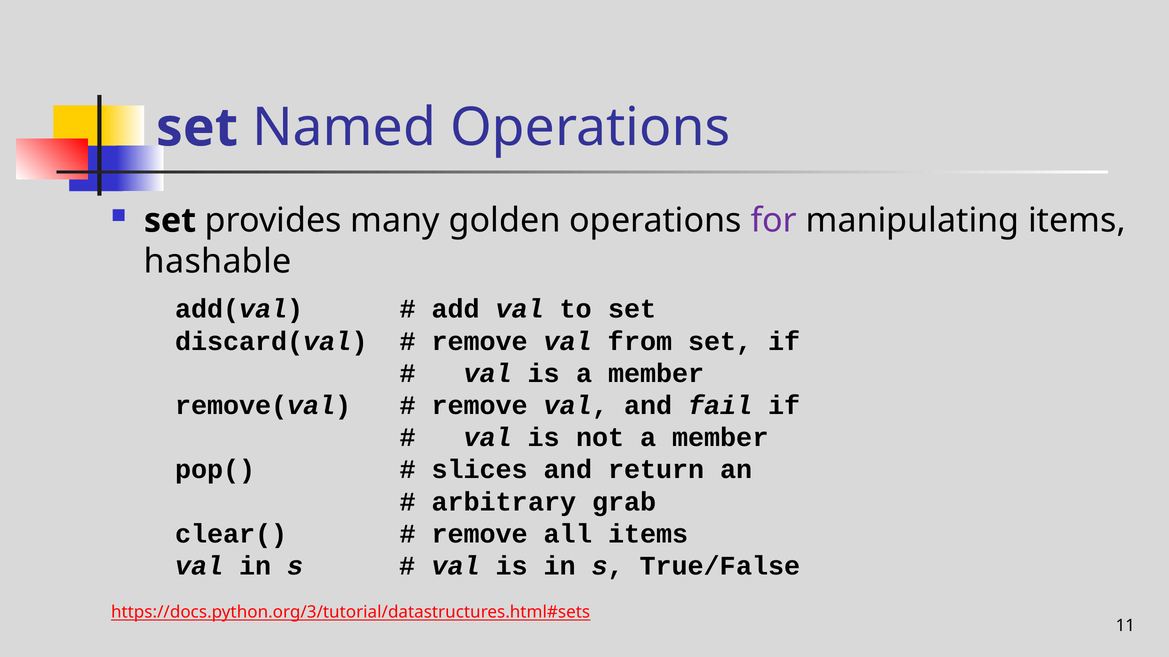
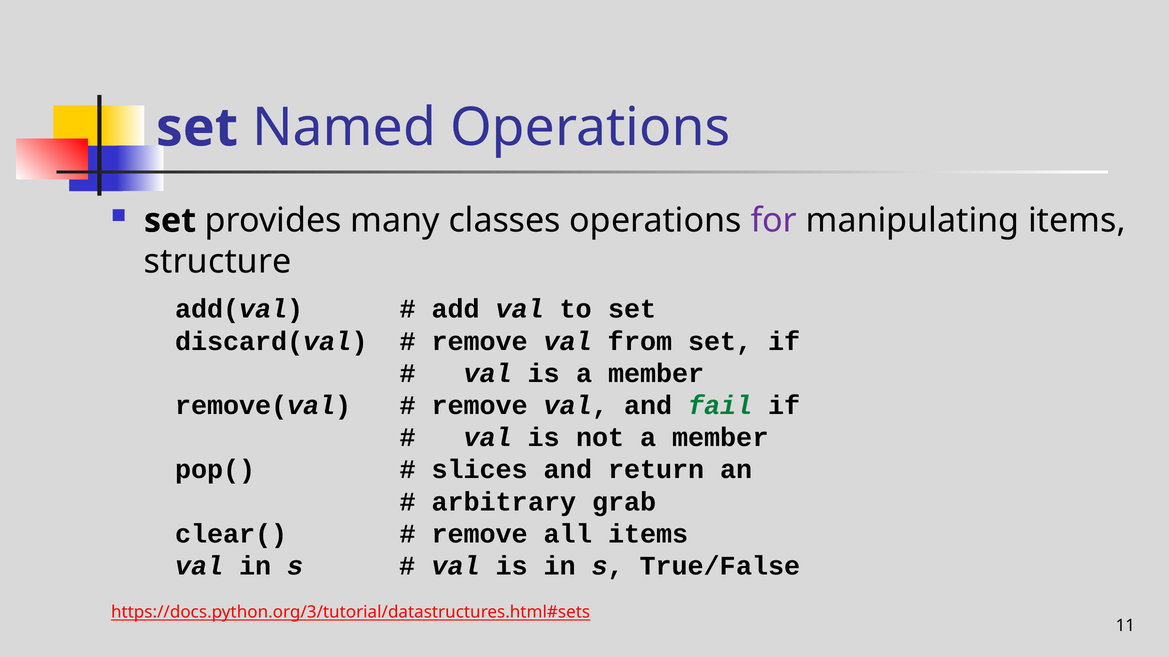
golden: golden -> classes
hashable: hashable -> structure
fail colour: black -> green
